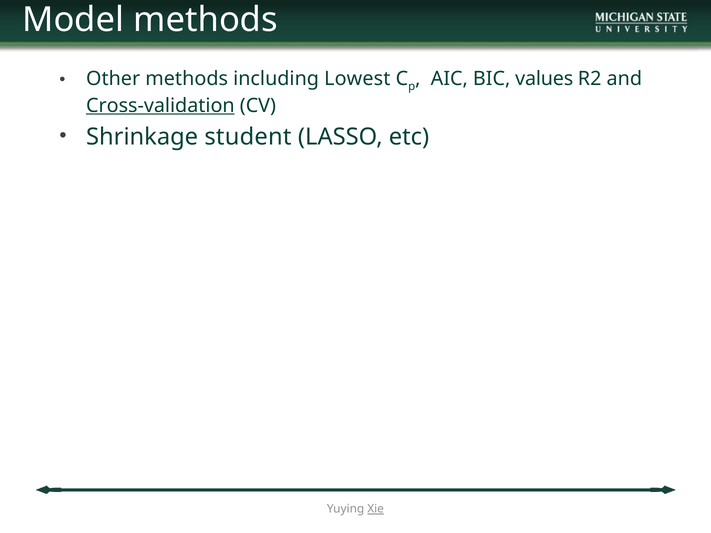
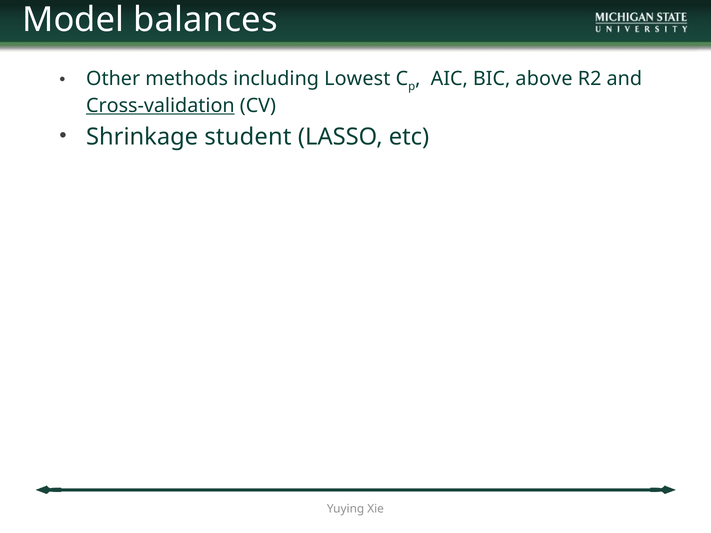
Model methods: methods -> balances
values: values -> above
Xie underline: present -> none
